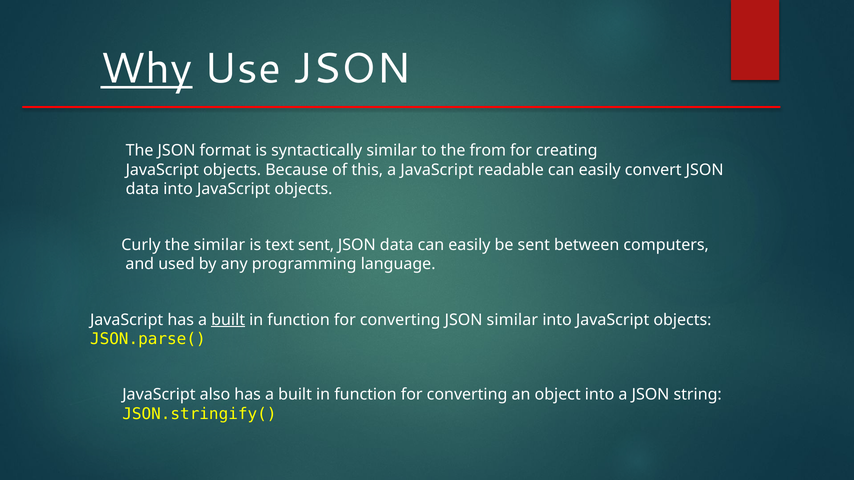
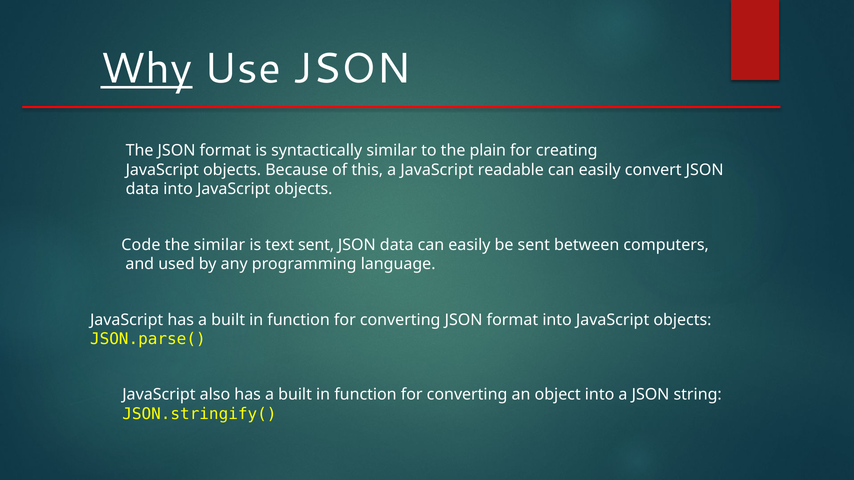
from: from -> plain
Curly: Curly -> Code
built at (228, 320) underline: present -> none
converting JSON similar: similar -> format
